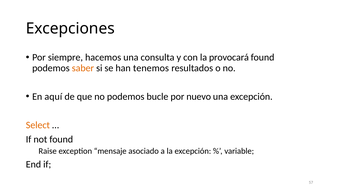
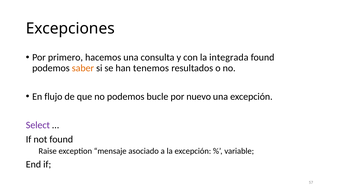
siempre: siempre -> primero
provocará: provocará -> integrada
aquí: aquí -> flujo
Select colour: orange -> purple
